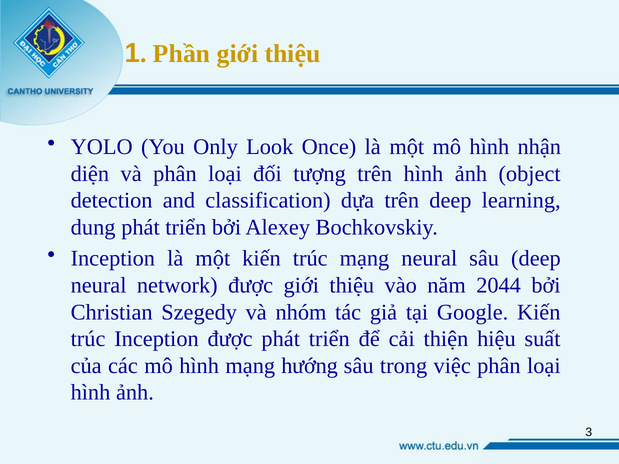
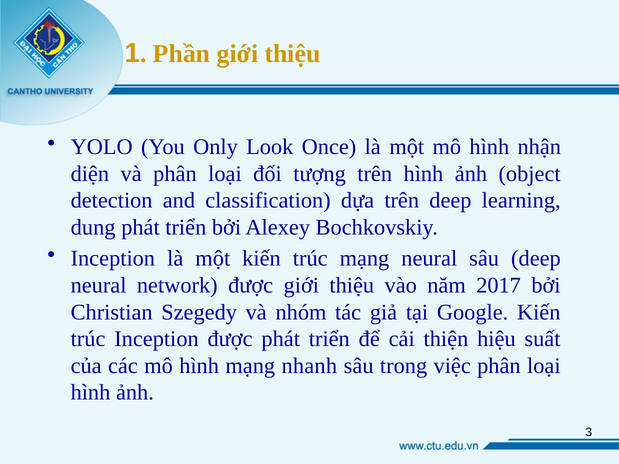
2044: 2044 -> 2017
hướng: hướng -> nhanh
